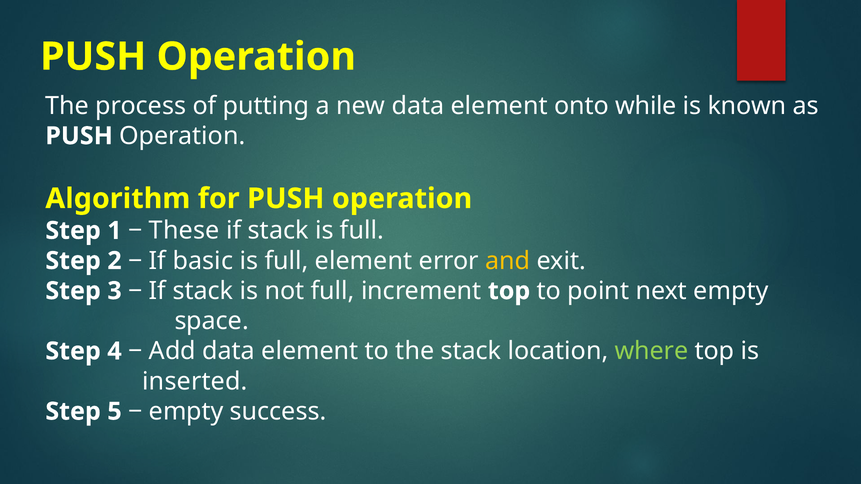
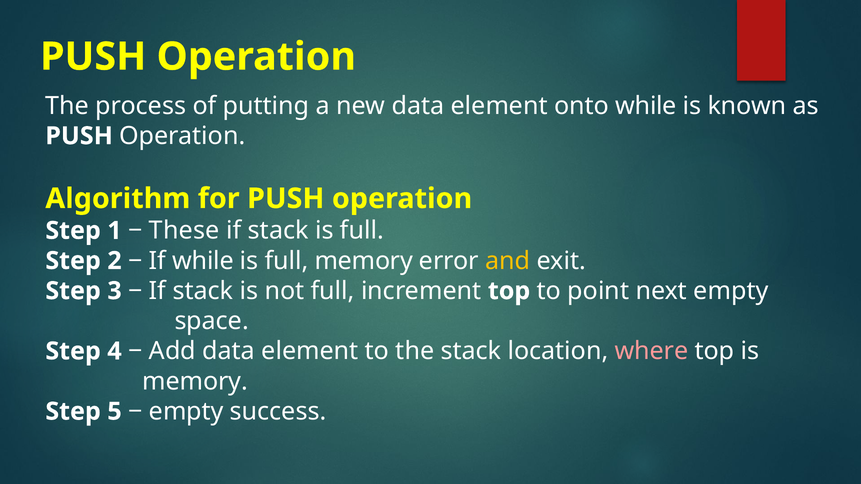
If basic: basic -> while
full element: element -> memory
where colour: light green -> pink
inserted at (195, 382): inserted -> memory
